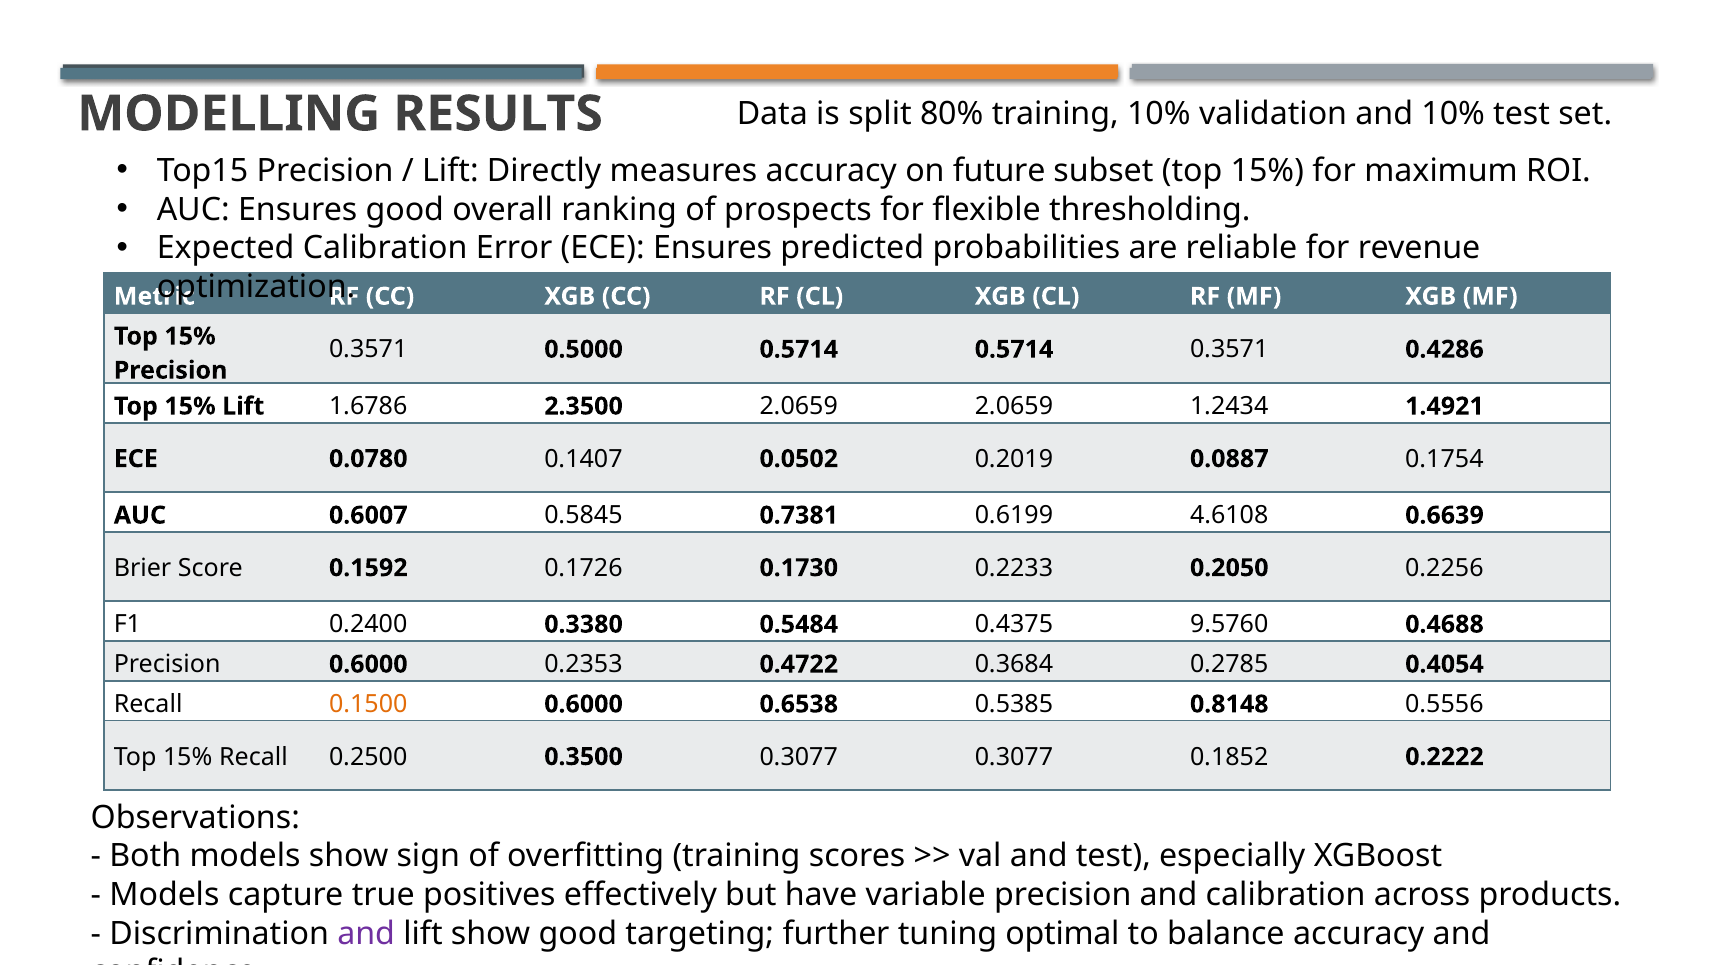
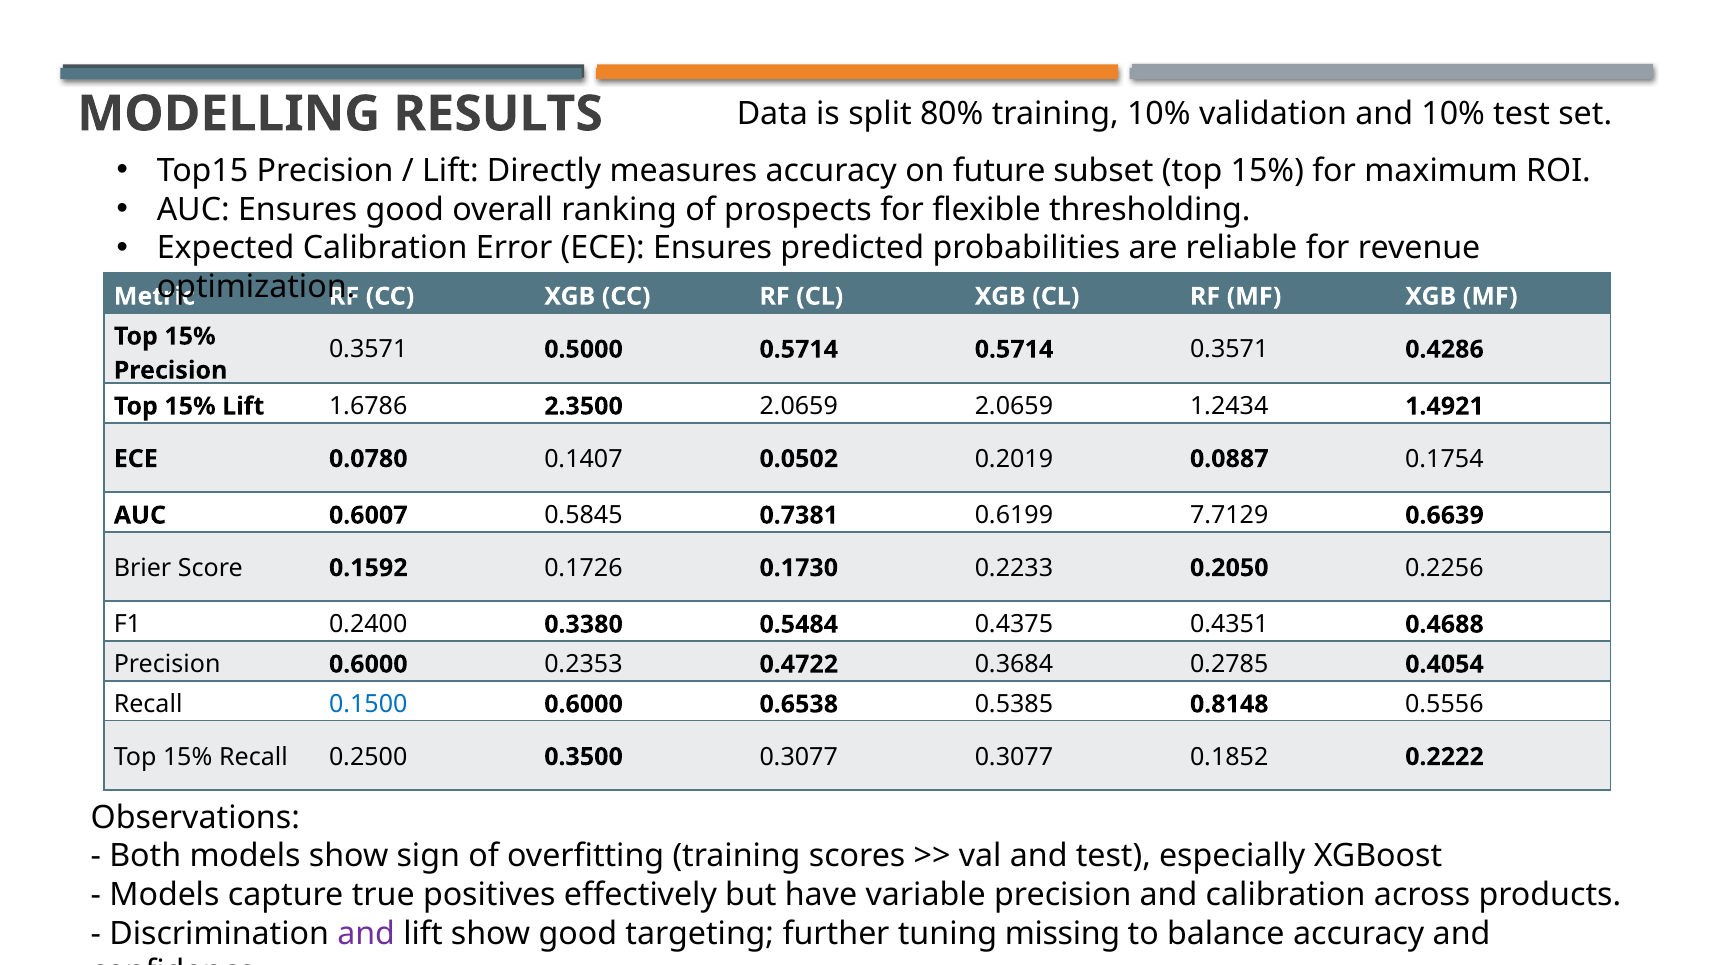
4.6108: 4.6108 -> 7.7129
9.5760: 9.5760 -> 0.4351
0.1500 colour: orange -> blue
optimal: optimal -> missing
